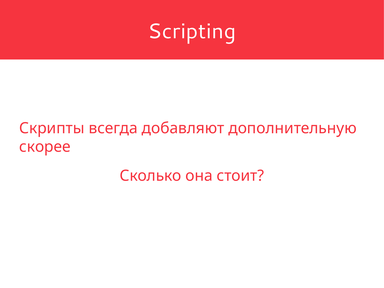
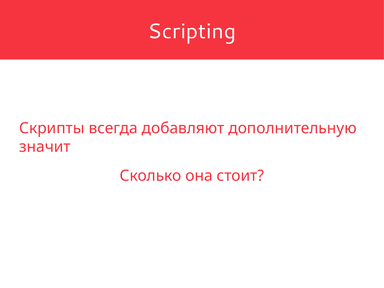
скорее: скорее -> значит
